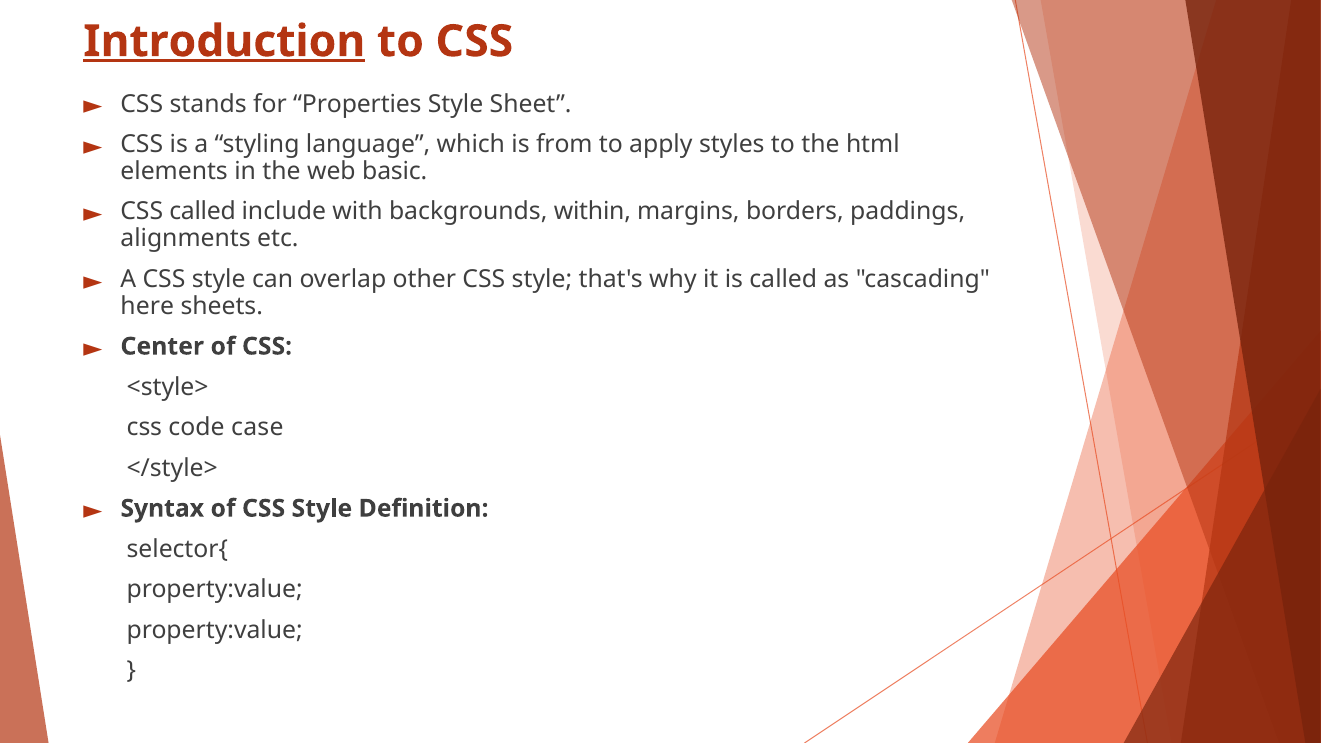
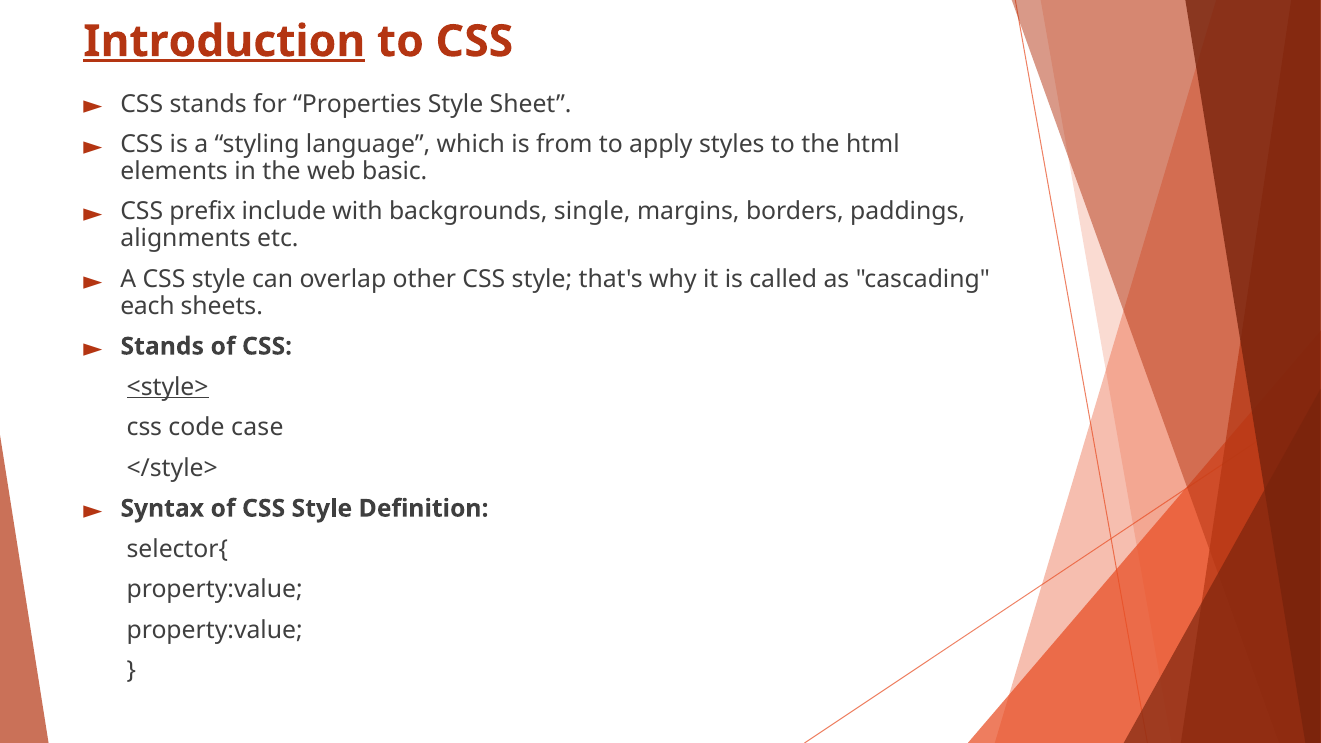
CSS called: called -> prefix
within: within -> single
here: here -> each
Center at (162, 346): Center -> Stands
<style> underline: none -> present
